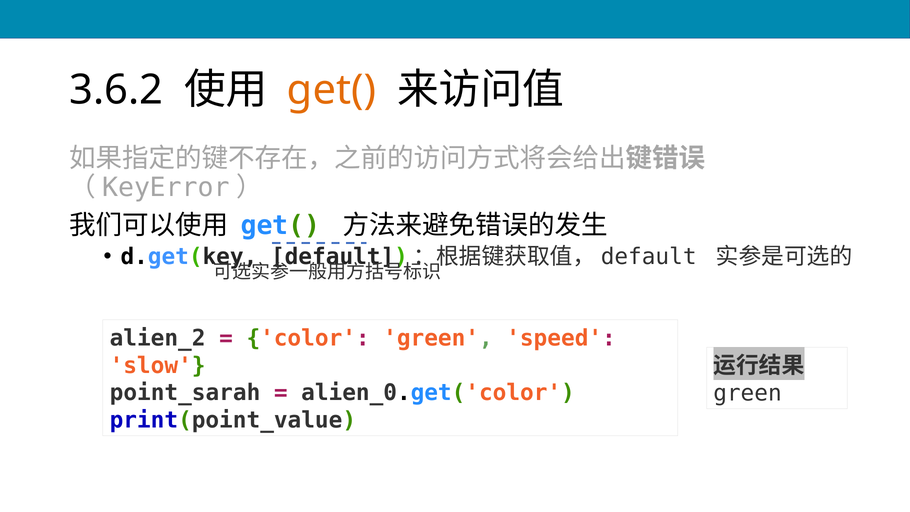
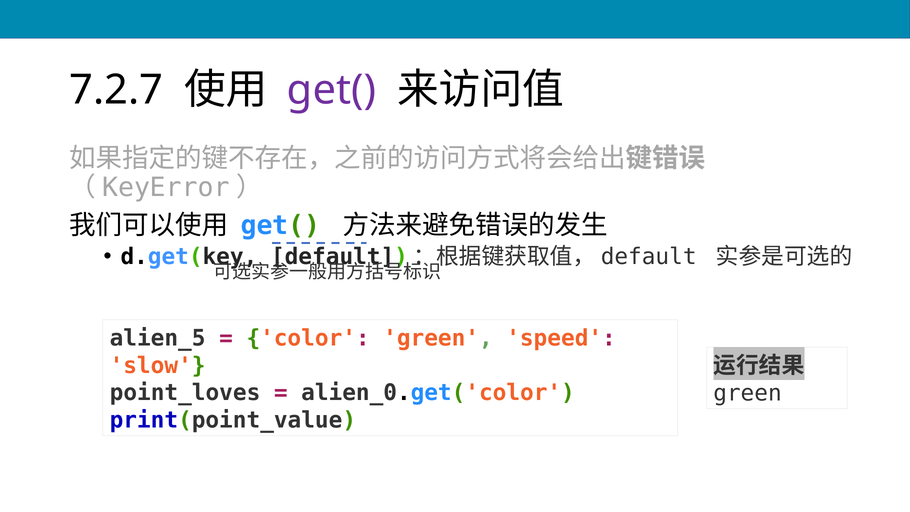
3.6.2: 3.6.2 -> 7.2.7
get( at (332, 90) colour: orange -> purple
alien_2: alien_2 -> alien_5
point_sarah: point_sarah -> point_loves
